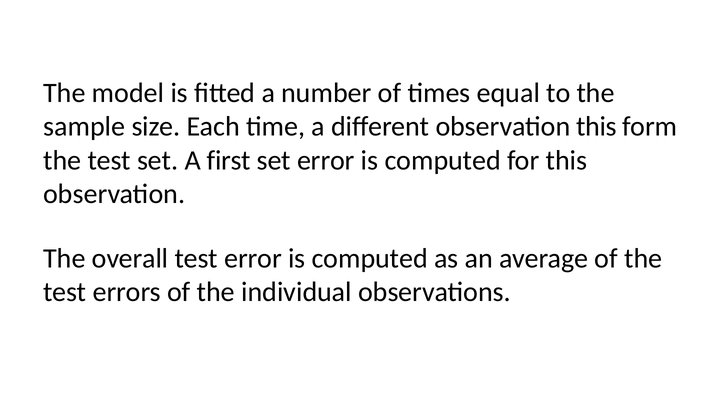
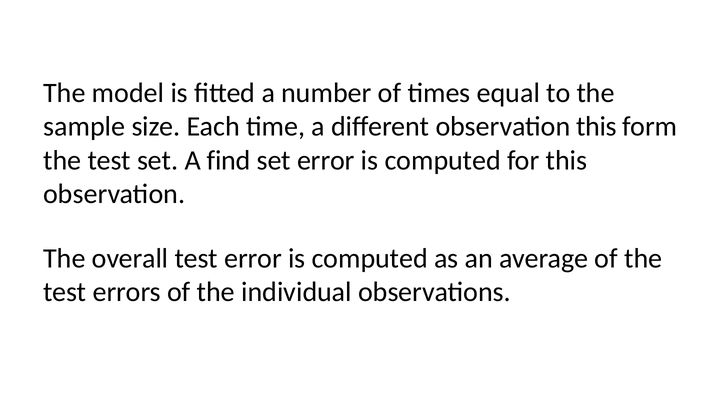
first: first -> find
